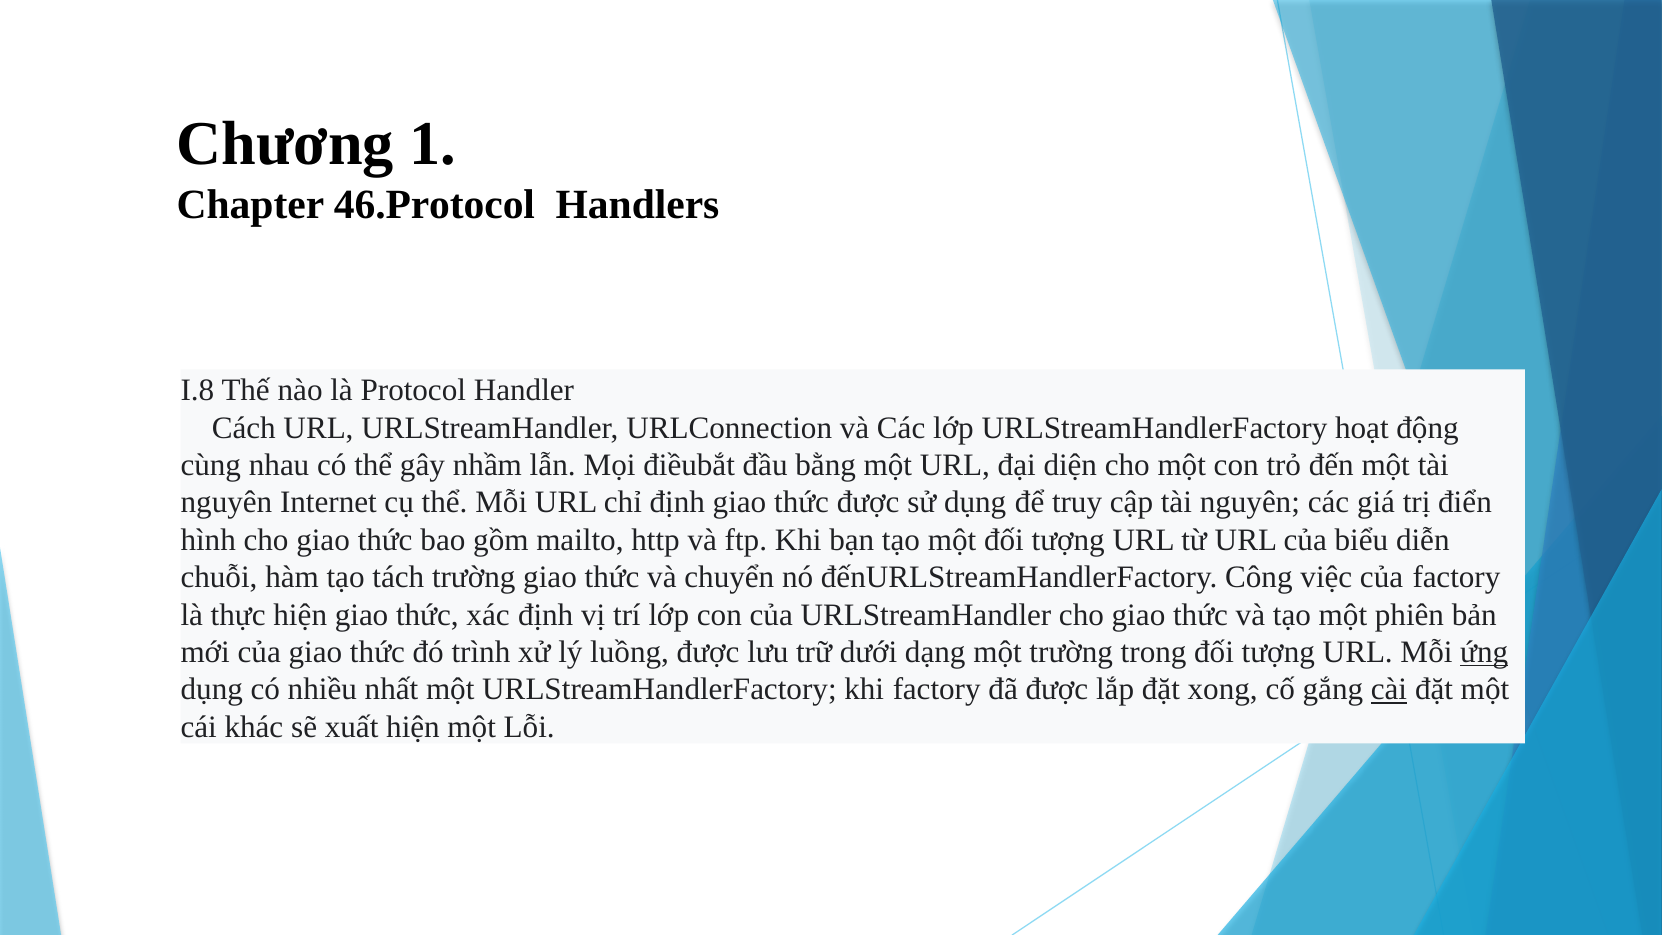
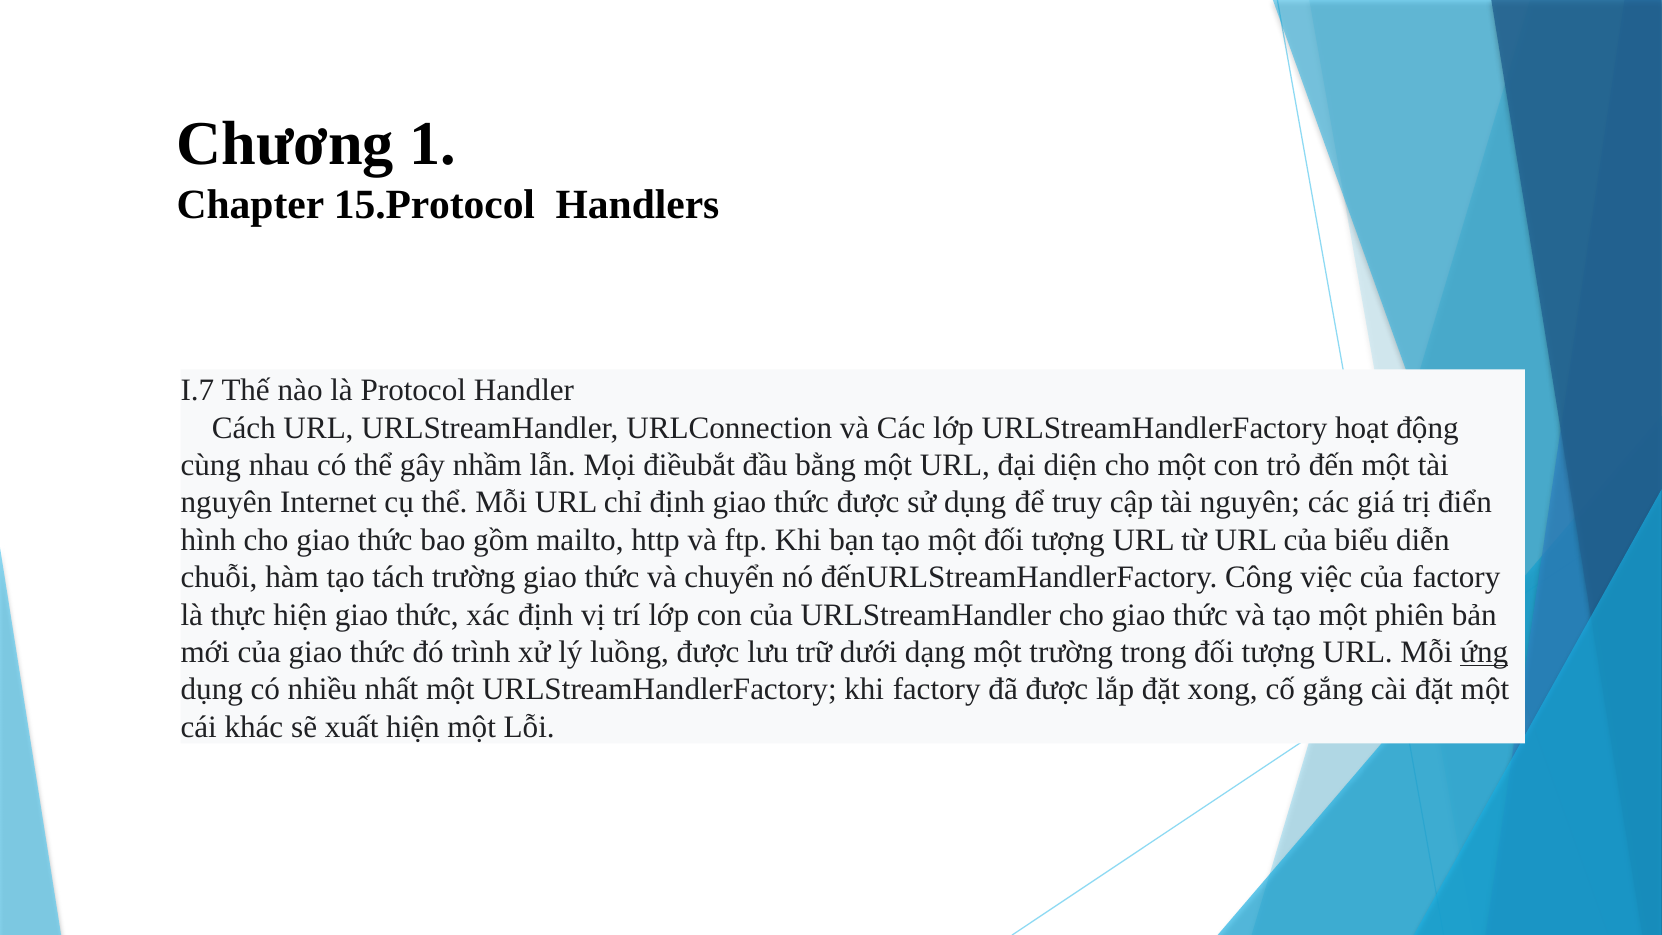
46.Protocol: 46.Protocol -> 15.Protocol
I.8: I.8 -> I.7
cài underline: present -> none
